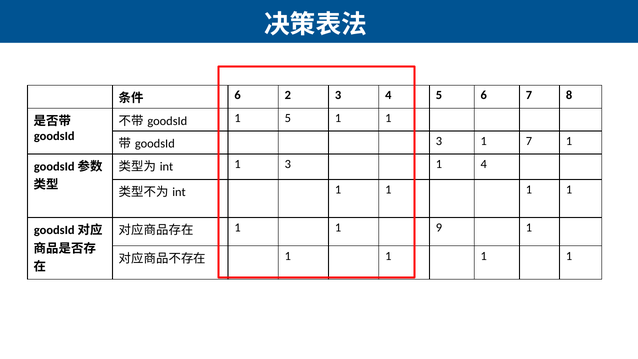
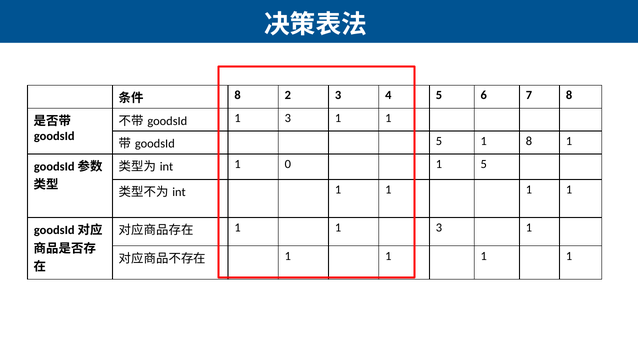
6 at (238, 95): 6 -> 8
5 at (288, 118): 5 -> 3
3 at (439, 141): 3 -> 5
1 7: 7 -> 8
1 3: 3 -> 0
1 4: 4 -> 5
1 1 9: 9 -> 3
